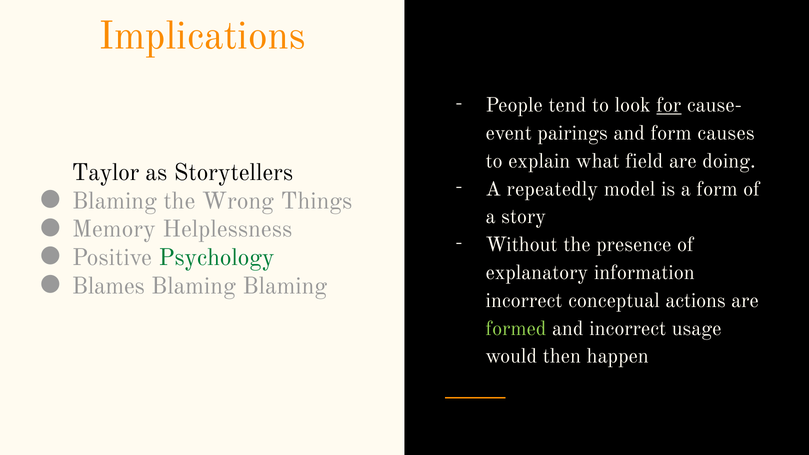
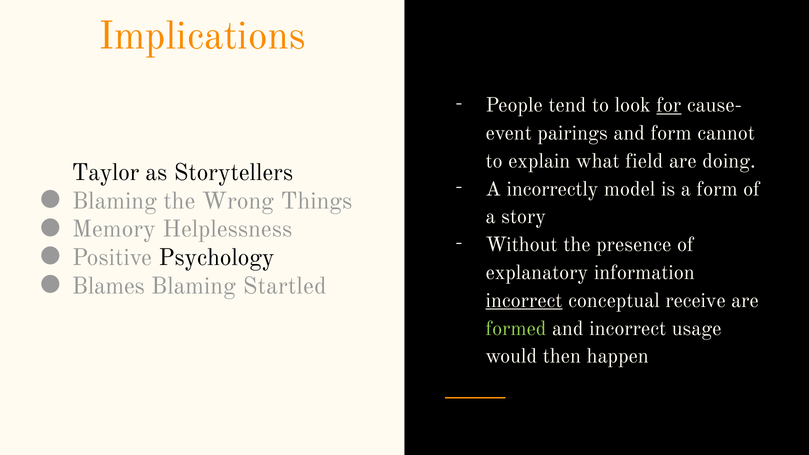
causes: causes -> cannot
repeatedly: repeatedly -> incorrectly
Psychology colour: green -> black
Blaming Blaming: Blaming -> Startled
incorrect at (524, 300) underline: none -> present
actions: actions -> receive
